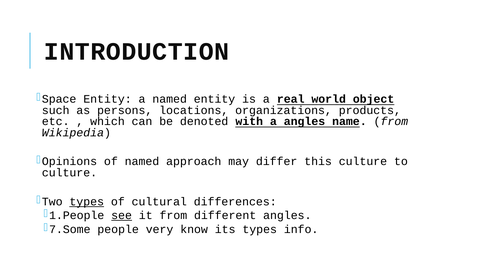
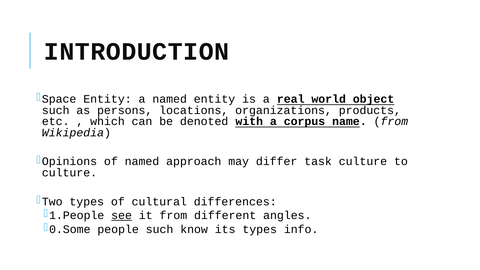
a angles: angles -> corpus
this: this -> task
types at (87, 202) underline: present -> none
7.Some: 7.Some -> 0.Some
people very: very -> such
